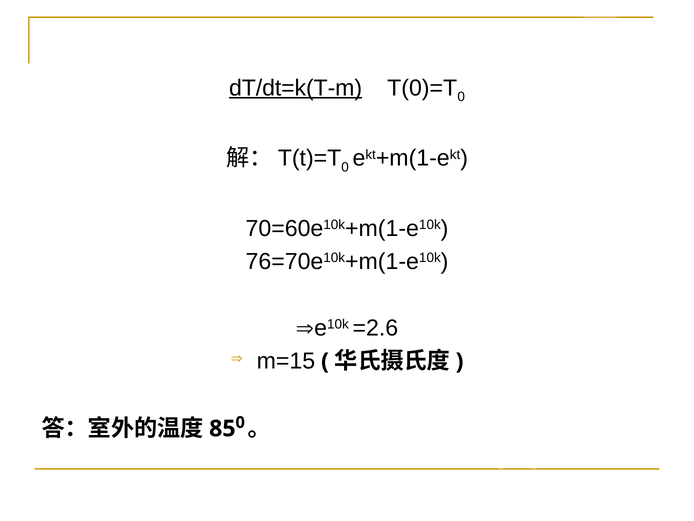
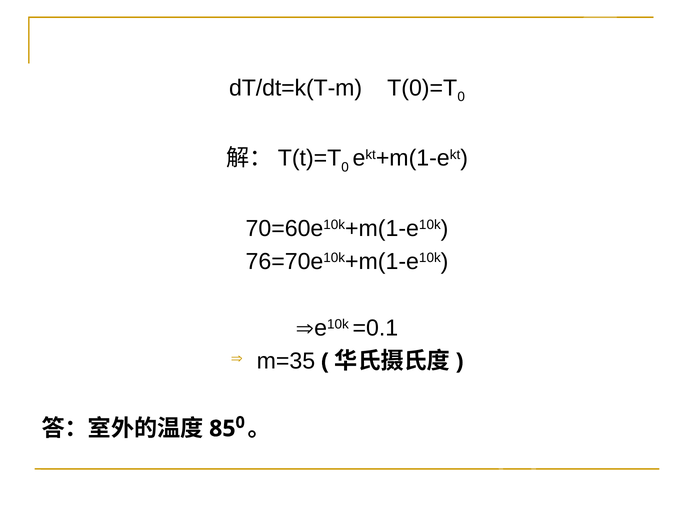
dT/dt=k(T-m underline: present -> none
=2.6: =2.6 -> =0.1
m=15: m=15 -> m=35
